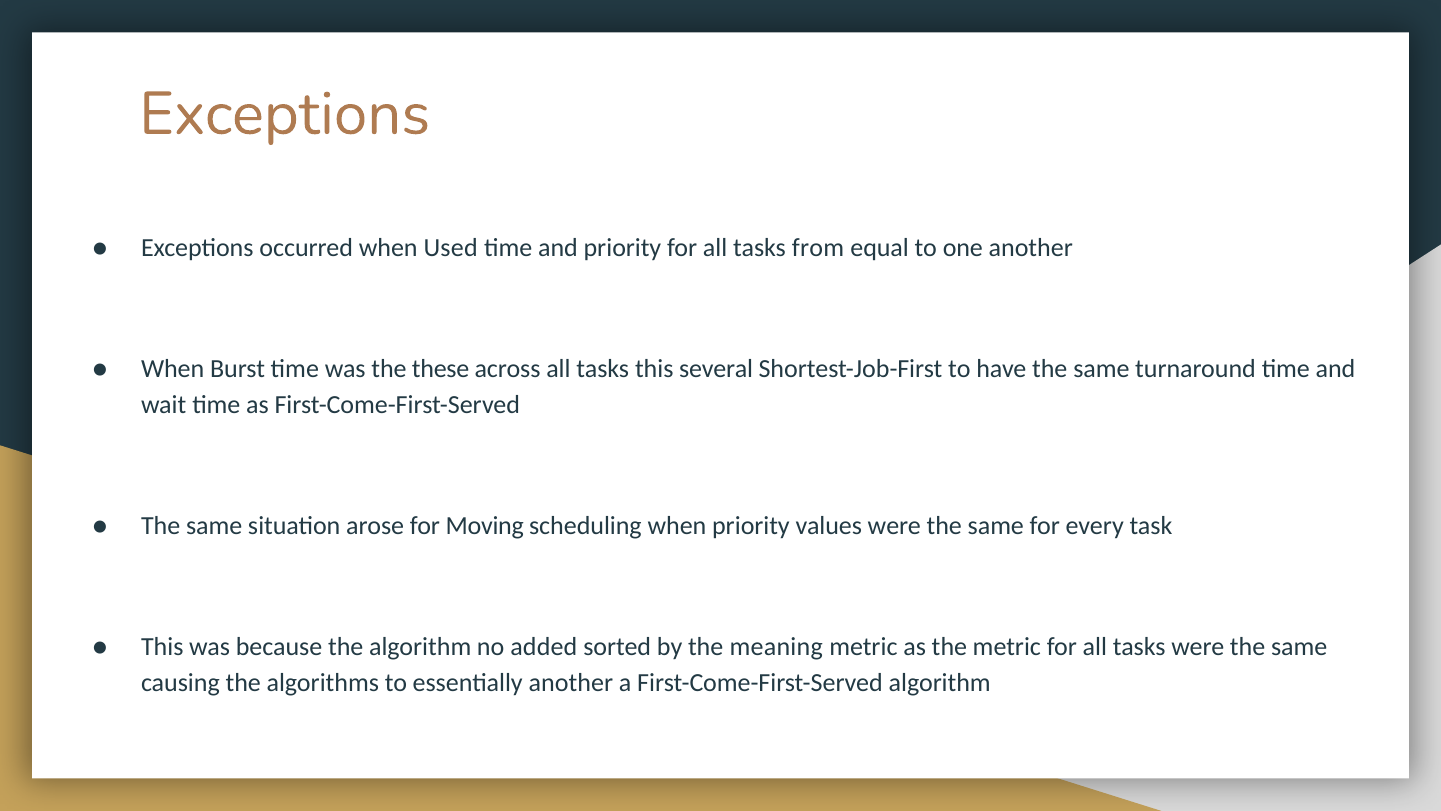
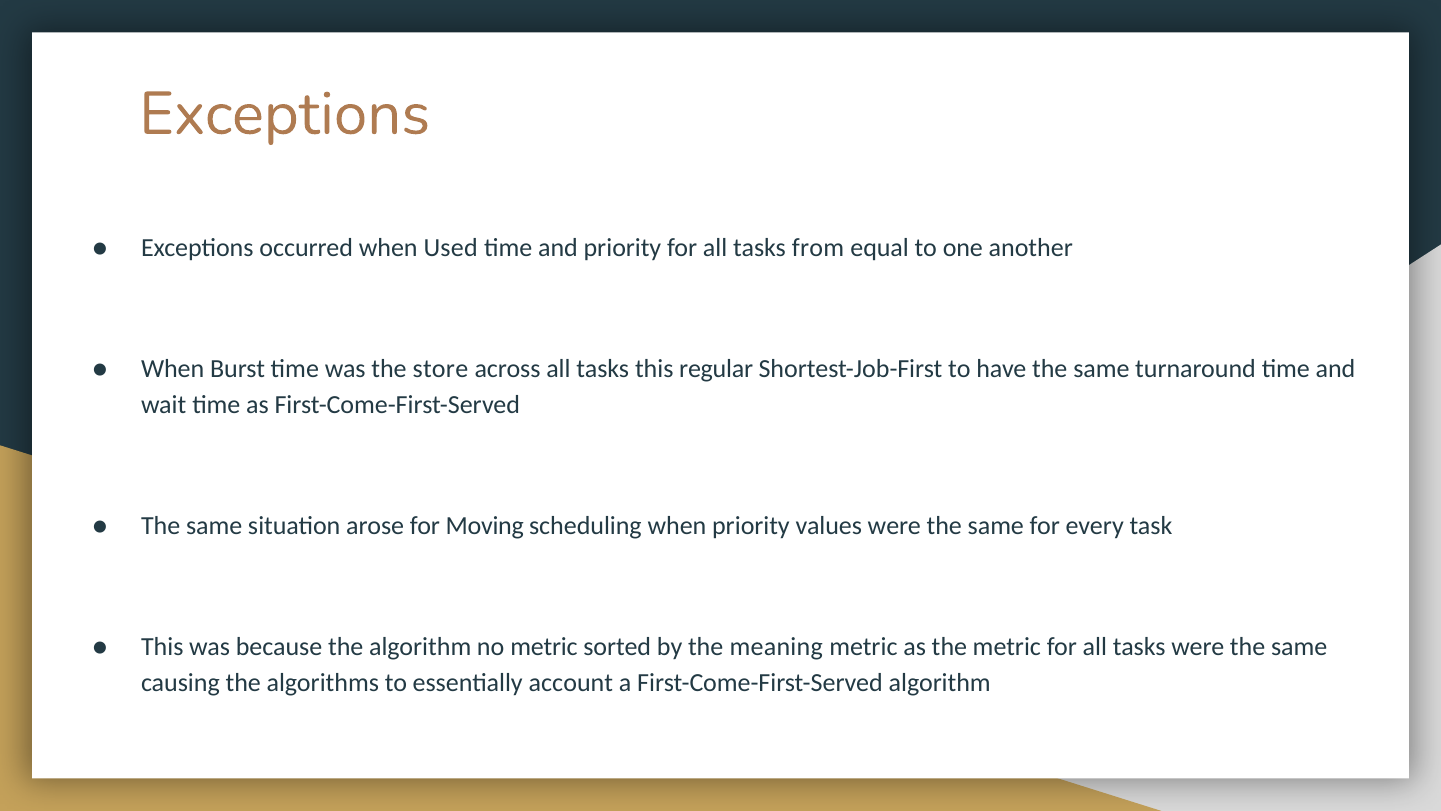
these: these -> store
several: several -> regular
no added: added -> metric
essentially another: another -> account
